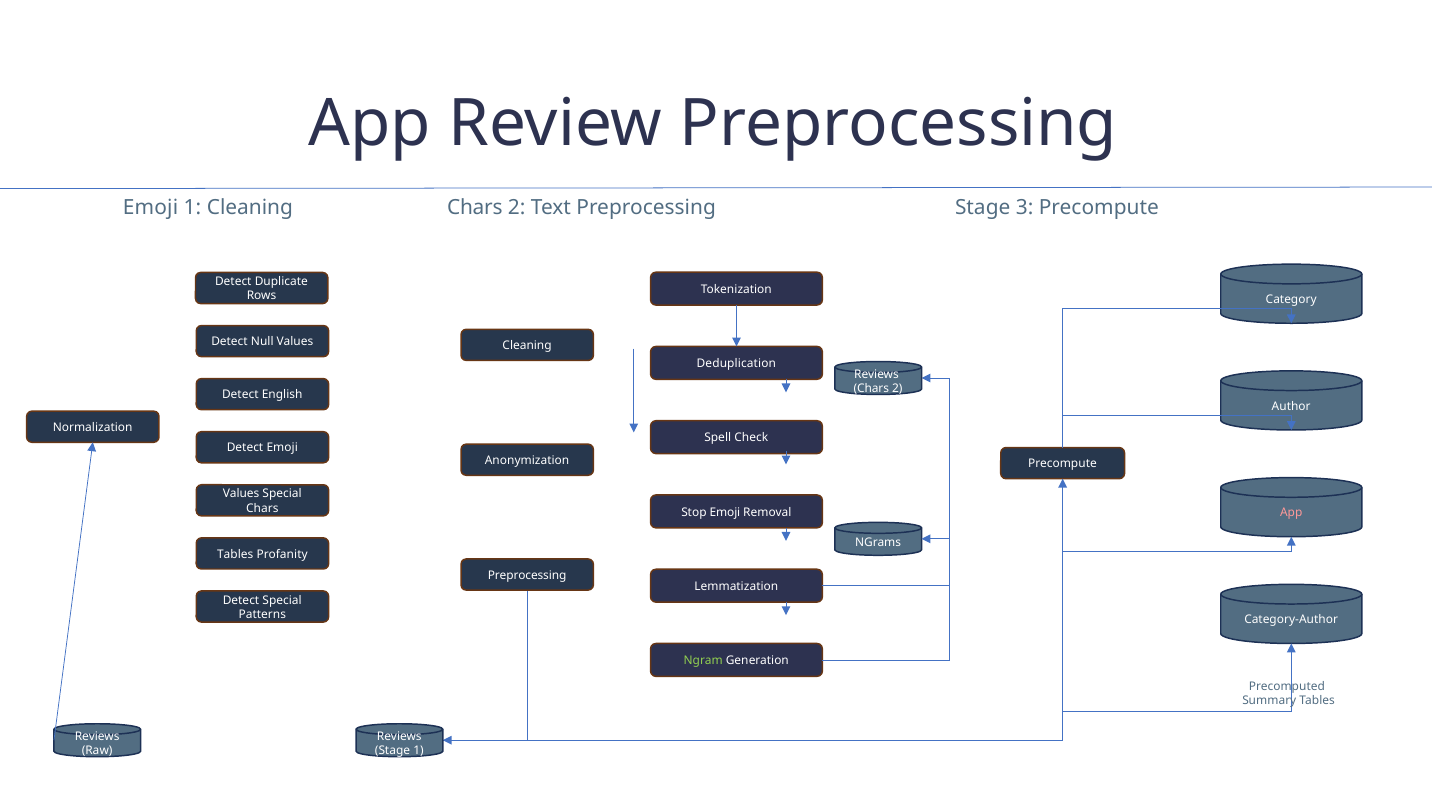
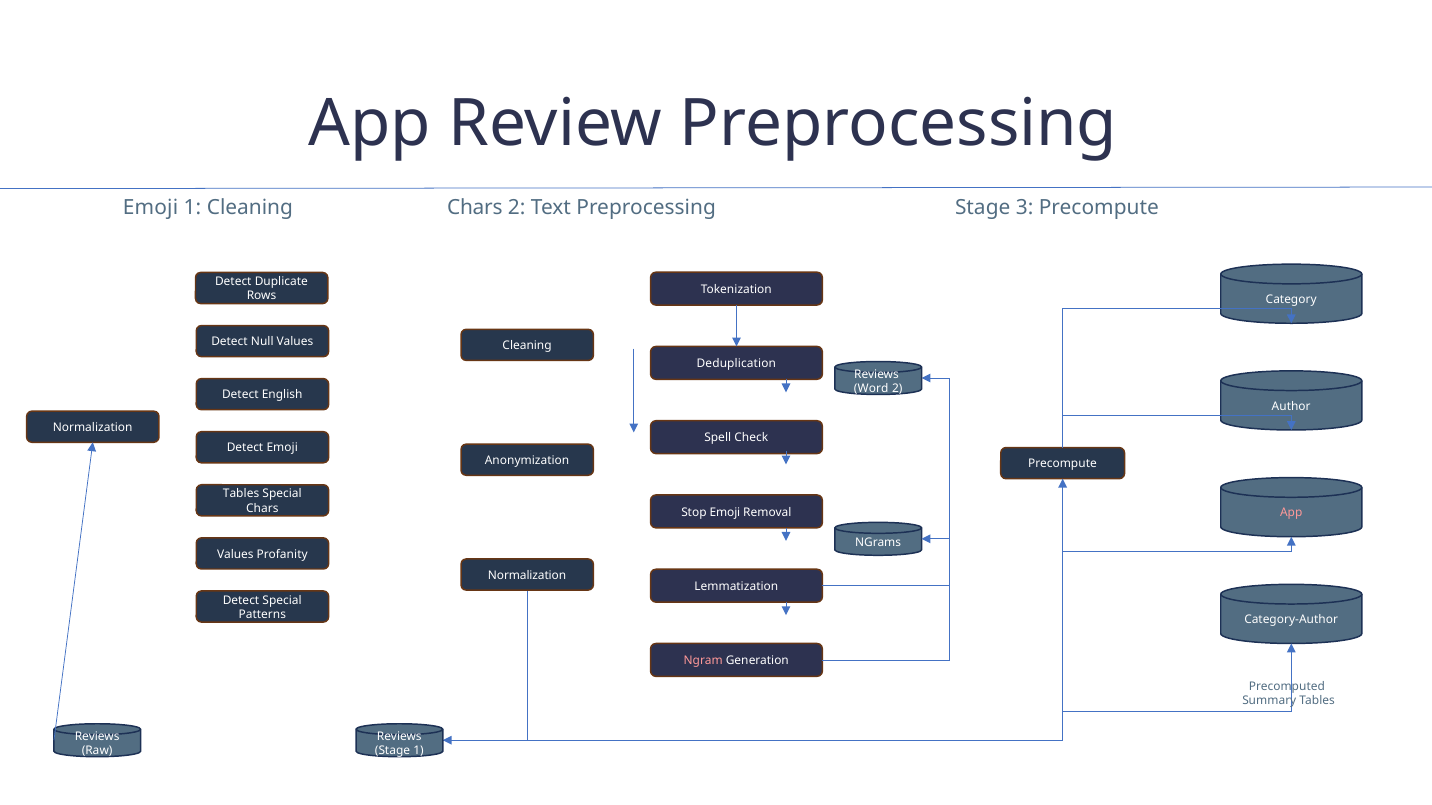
Chars at (871, 389): Chars -> Word
Values at (241, 494): Values -> Tables
Tables at (235, 555): Tables -> Values
Preprocessing at (527, 576): Preprocessing -> Normalization
Ngram colour: light green -> pink
